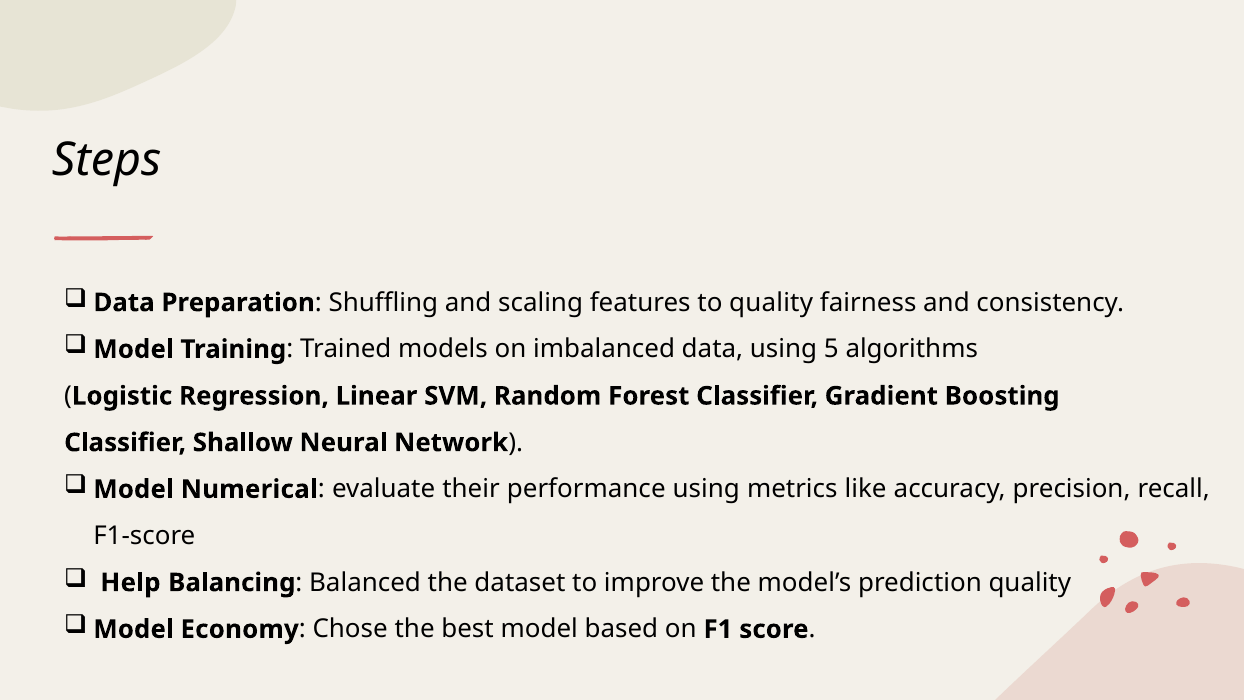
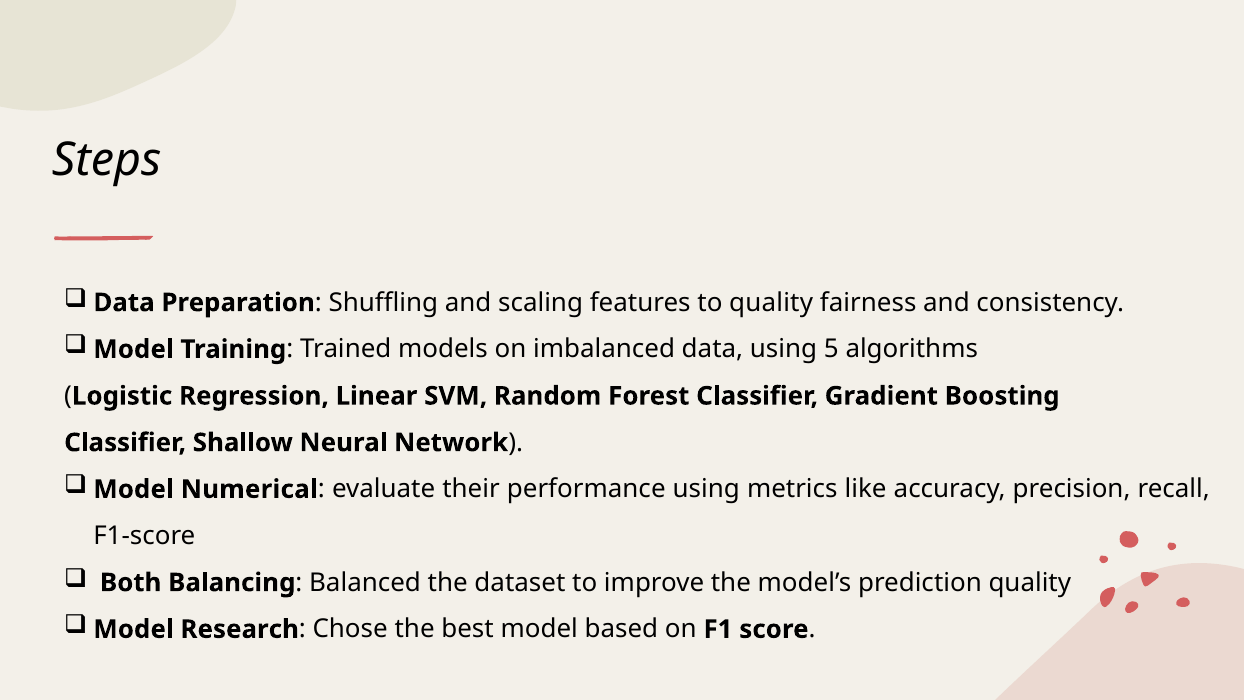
Help: Help -> Both
Economy: Economy -> Research
